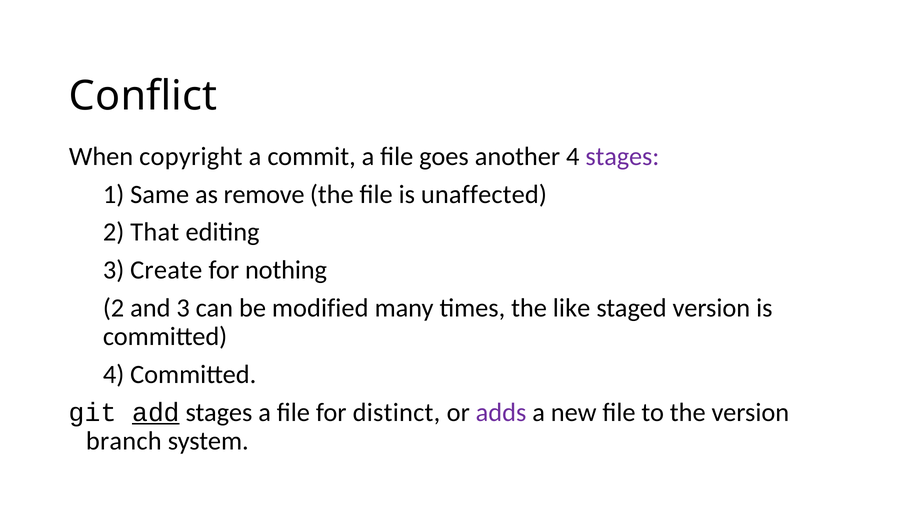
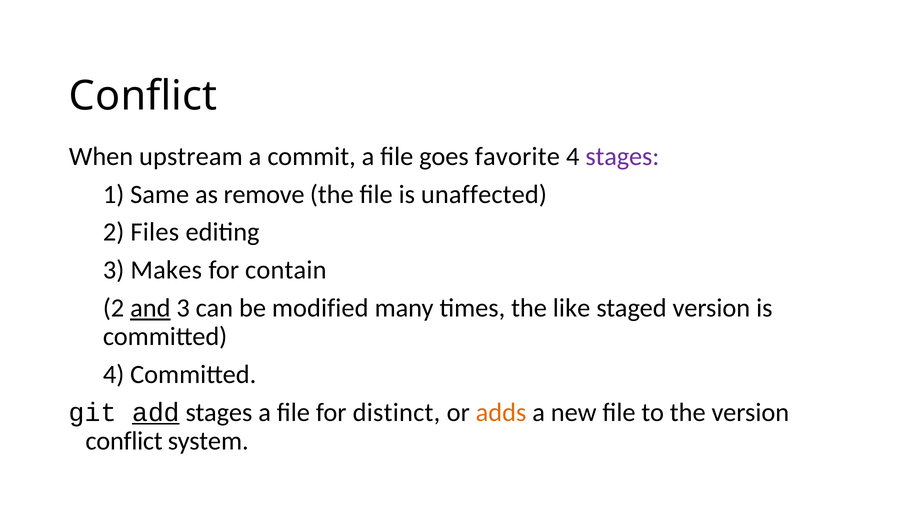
copyright: copyright -> upstream
another: another -> favorite
That: That -> Files
Create: Create -> Makes
nothing: nothing -> contain
and underline: none -> present
adds colour: purple -> orange
branch at (124, 441): branch -> conflict
